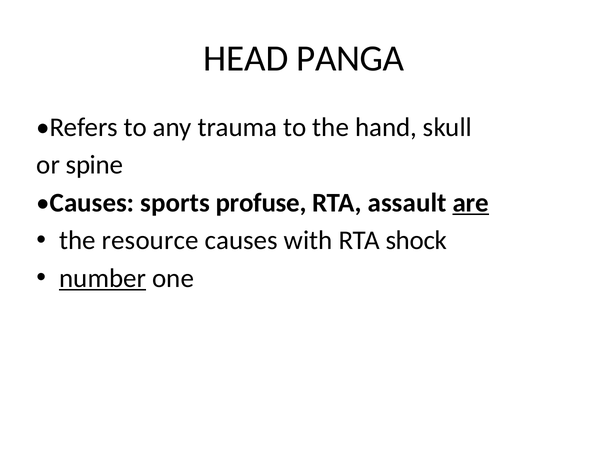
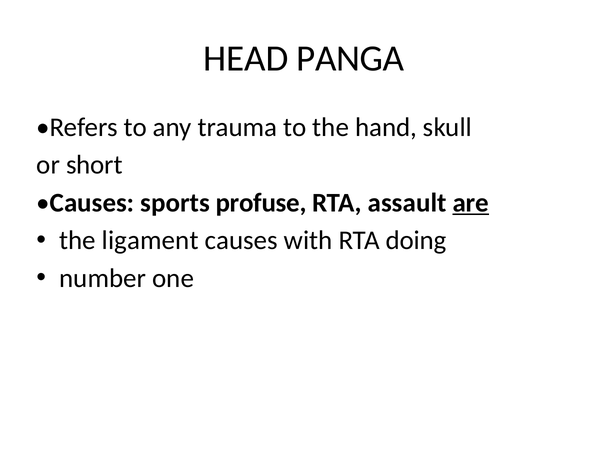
spine: spine -> short
resource: resource -> ligament
shock: shock -> doing
number underline: present -> none
